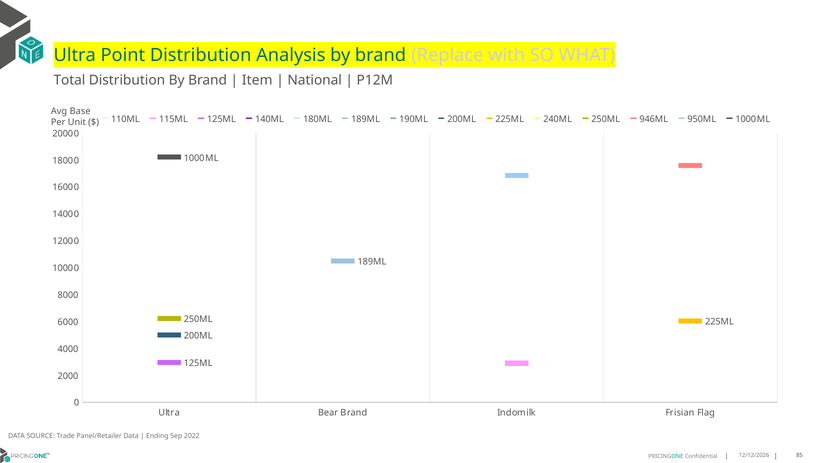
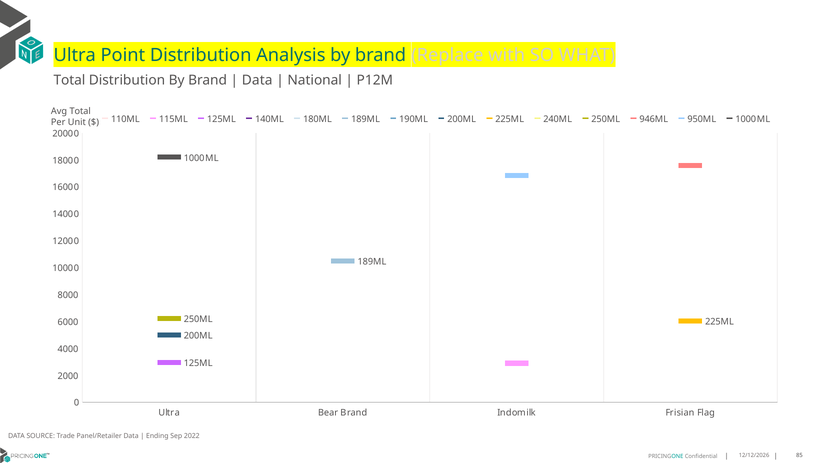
Item at (257, 80): Item -> Data
Avg Base: Base -> Total
